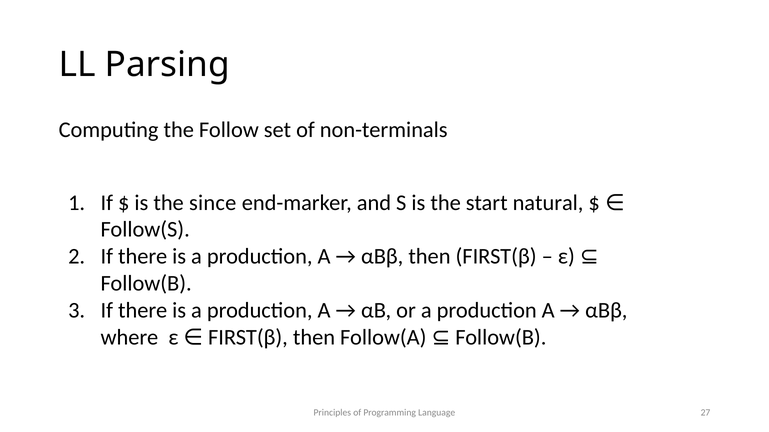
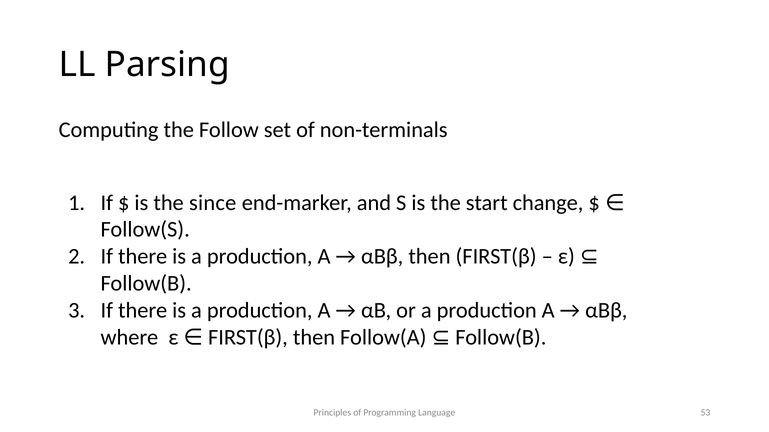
natural: natural -> change
27: 27 -> 53
